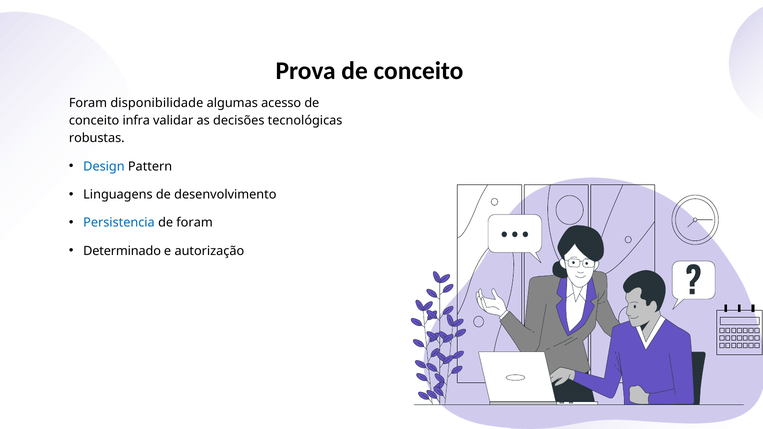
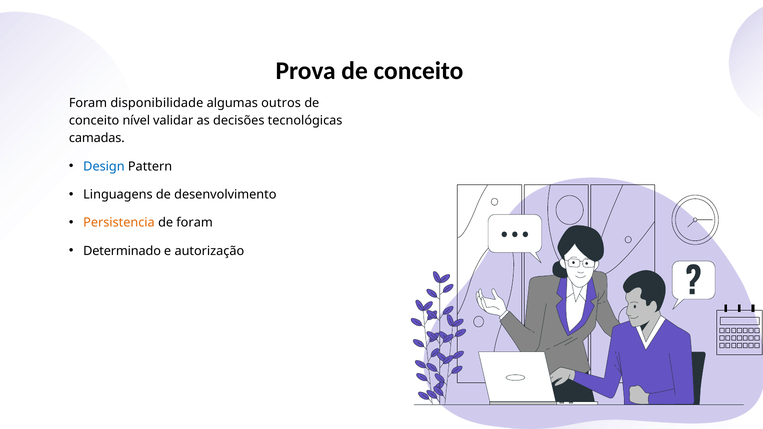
acesso: acesso -> outros
infra: infra -> nível
robustas: robustas -> camadas
Persistencia colour: blue -> orange
